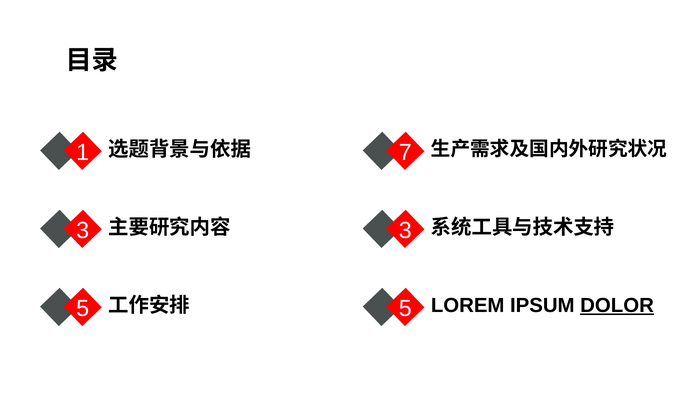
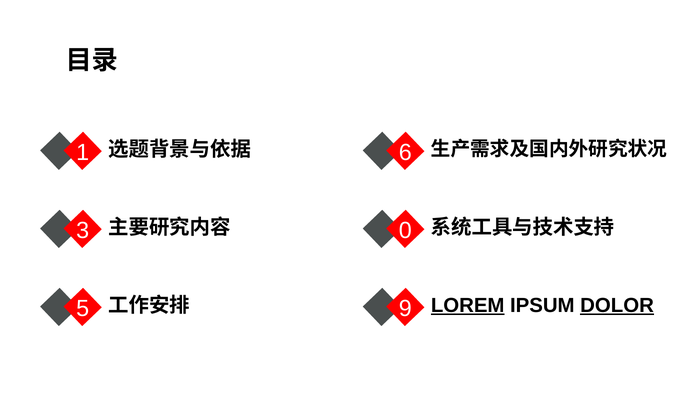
7: 7 -> 6
3 3: 3 -> 0
LOREM underline: none -> present
5 5: 5 -> 9
